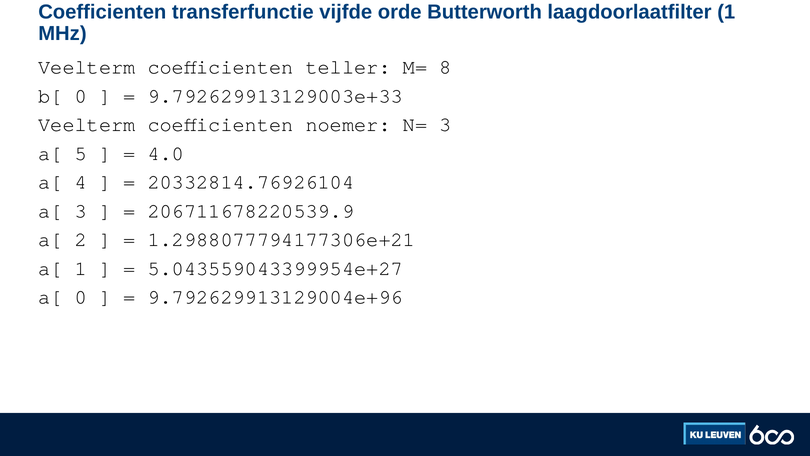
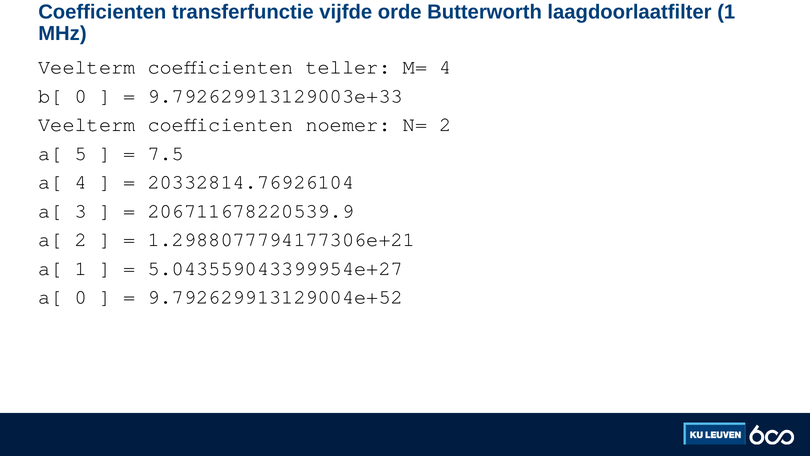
M= 8: 8 -> 4
N= 3: 3 -> 2
4.0: 4.0 -> 7.5
9.792629913129004e+96: 9.792629913129004e+96 -> 9.792629913129004e+52
